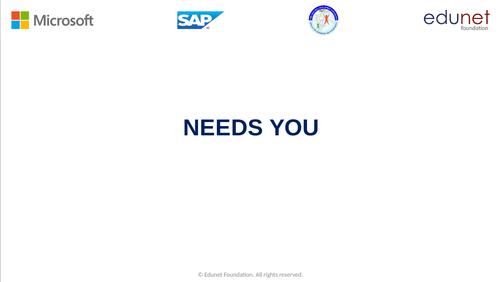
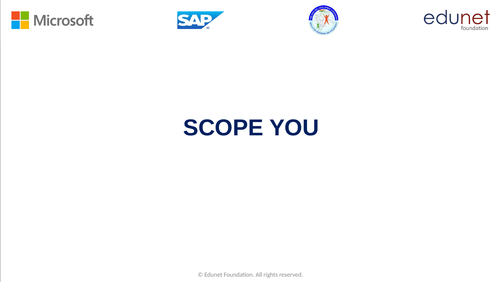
NEEDS: NEEDS -> SCOPE
